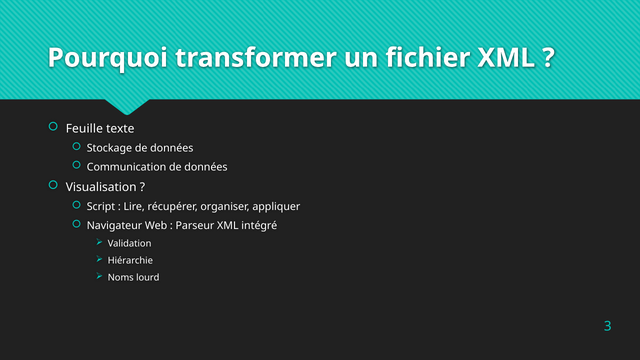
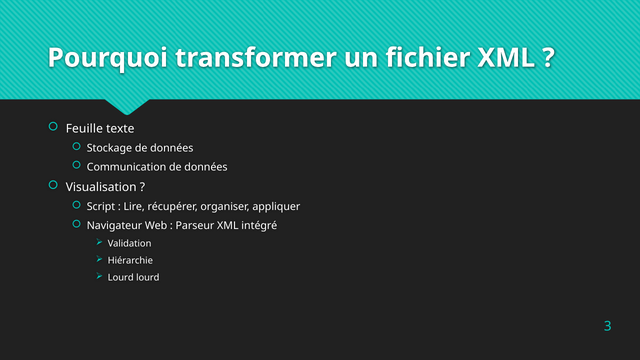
Noms at (121, 278): Noms -> Lourd
